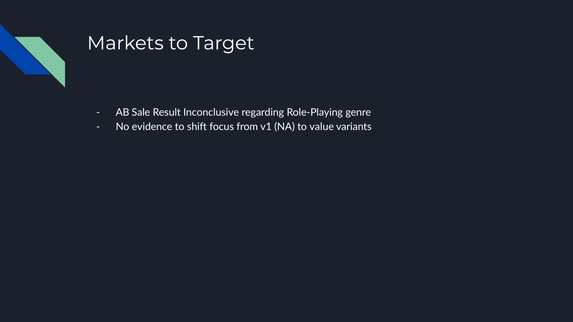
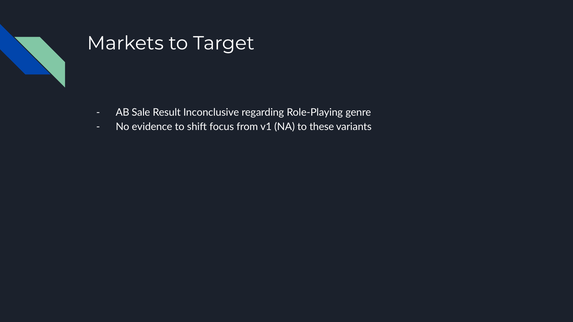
value: value -> these
